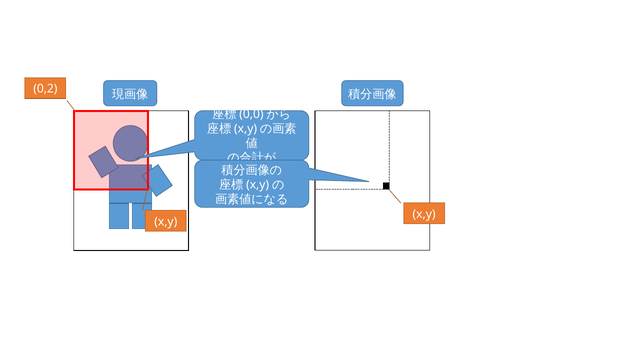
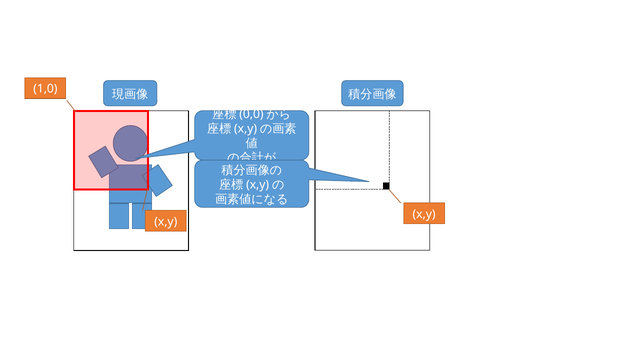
0,2: 0,2 -> 1,0
